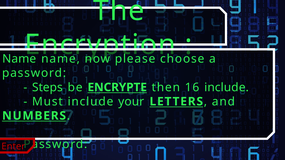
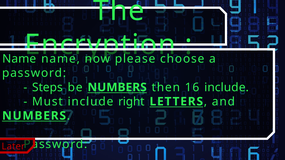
be ENCRYPTE: ENCRYPTE -> NUMBERS
your: your -> right
Enter: Enter -> Later
